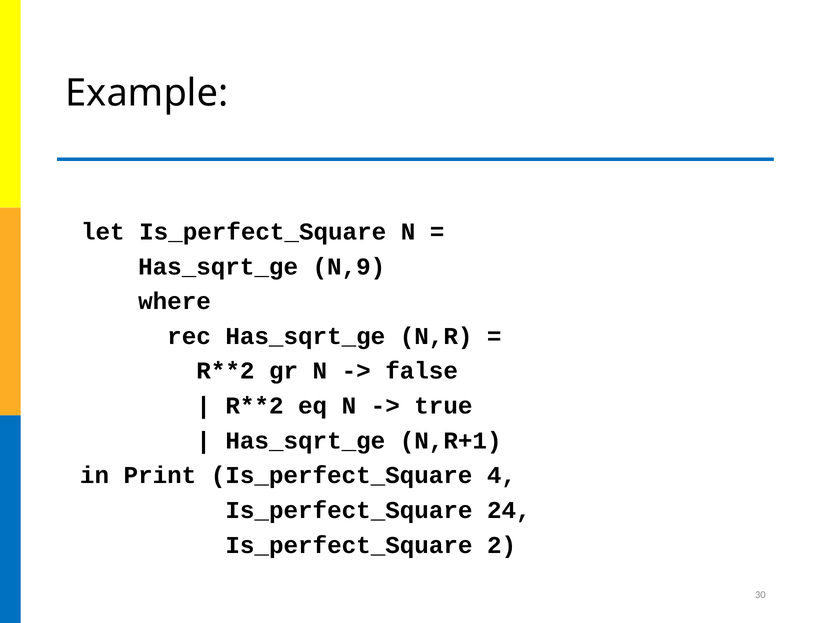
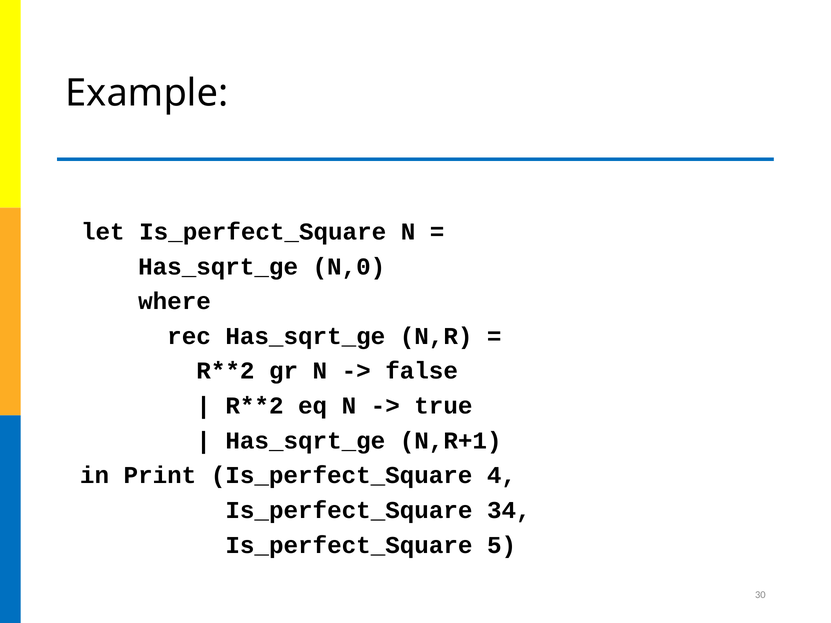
N,9: N,9 -> N,0
24: 24 -> 34
2: 2 -> 5
